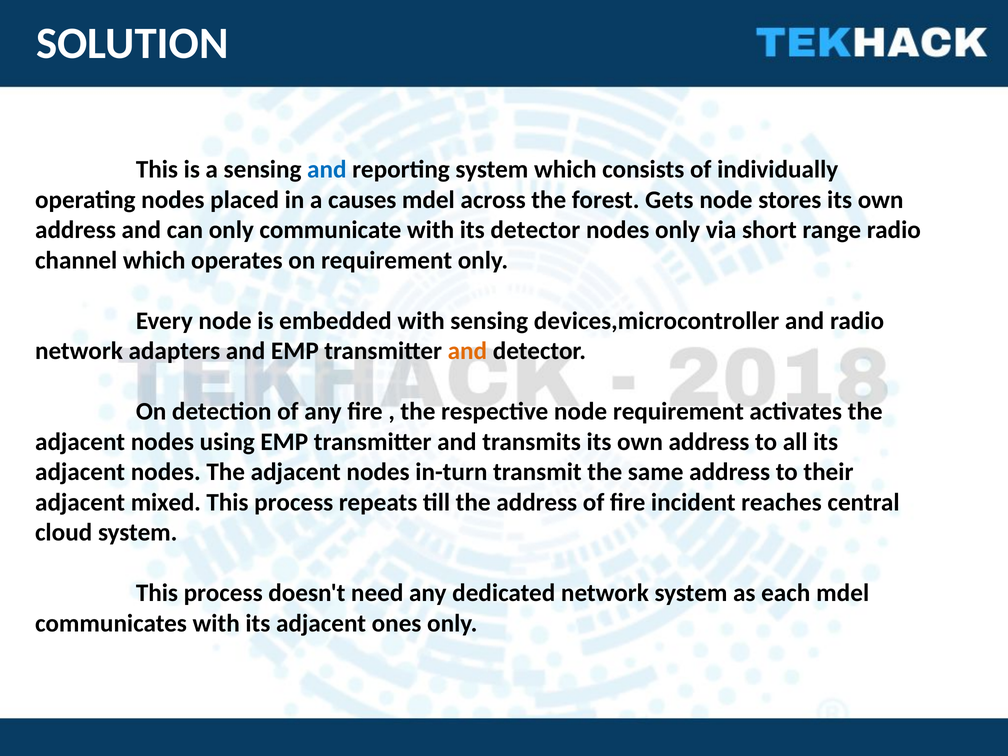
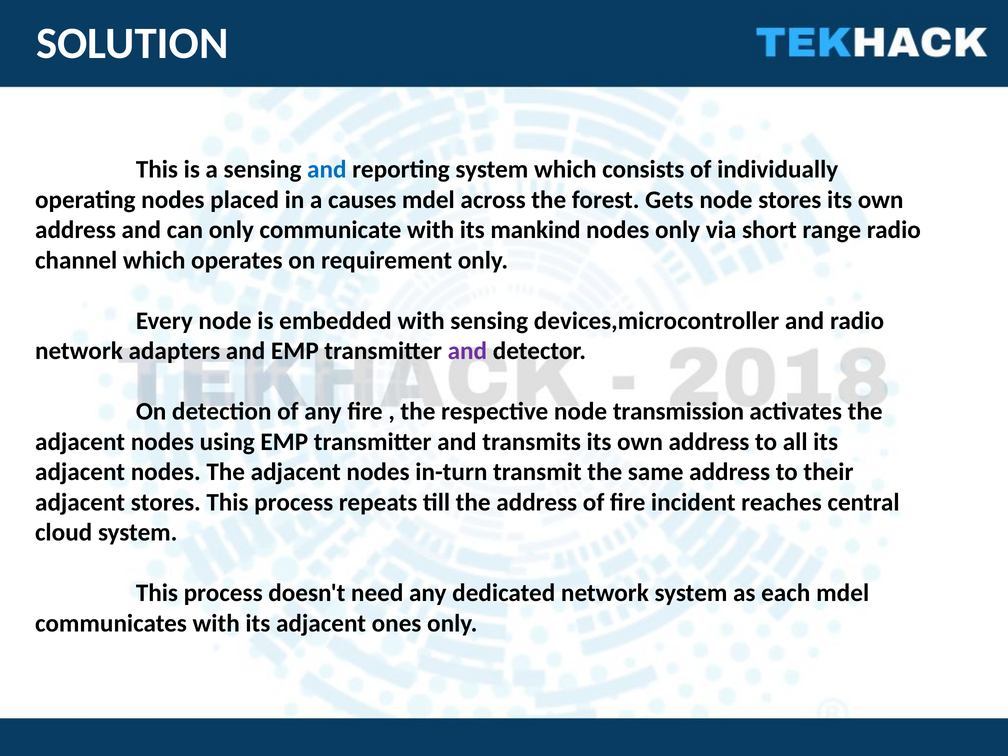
its detector: detector -> mankind
and at (467, 351) colour: orange -> purple
node requirement: requirement -> transmission
adjacent mixed: mixed -> stores
